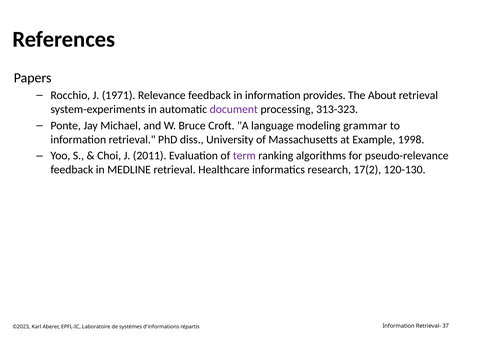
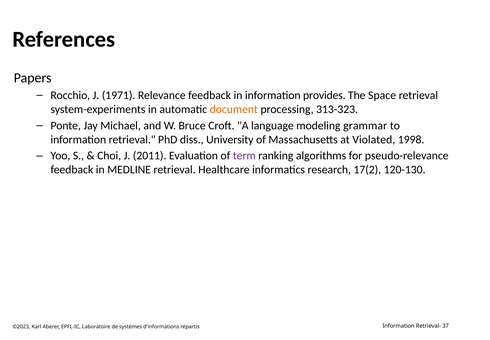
About: About -> Space
document colour: purple -> orange
Example: Example -> Violated
